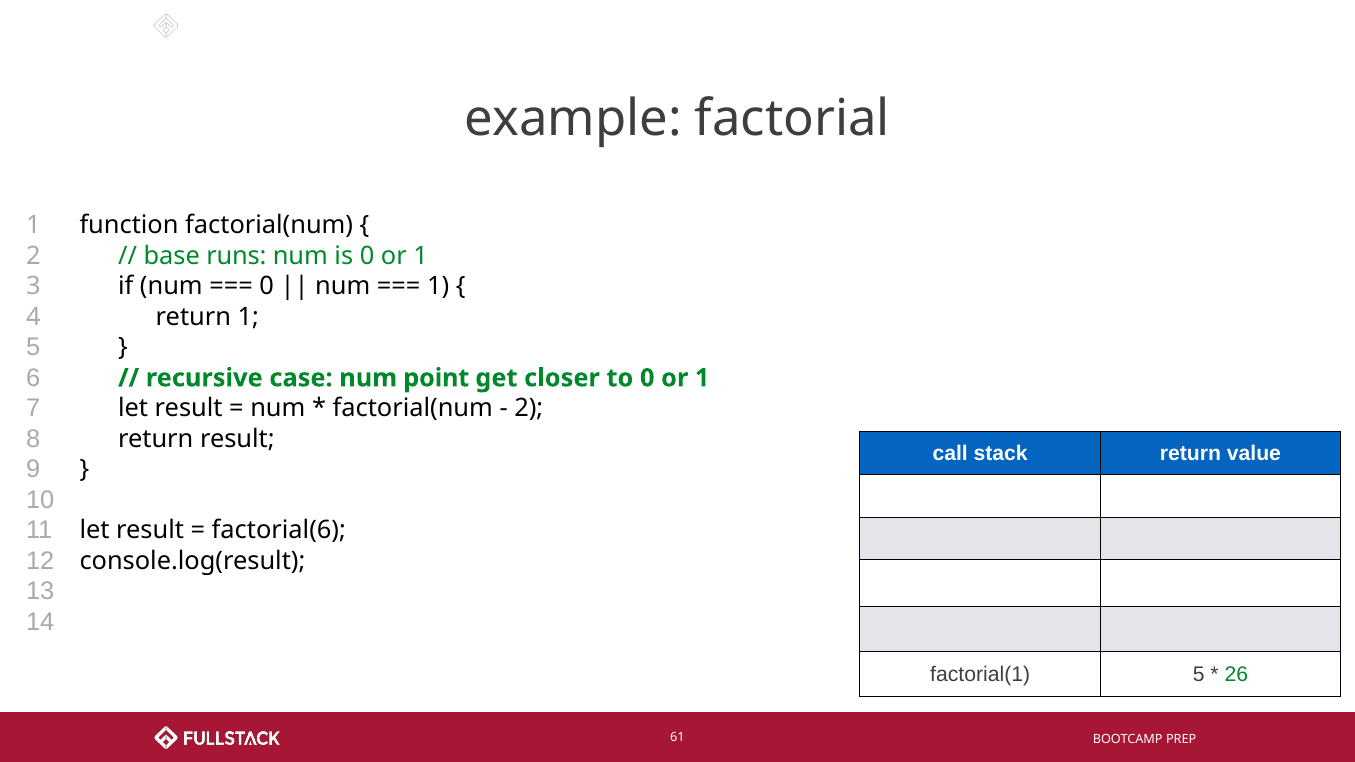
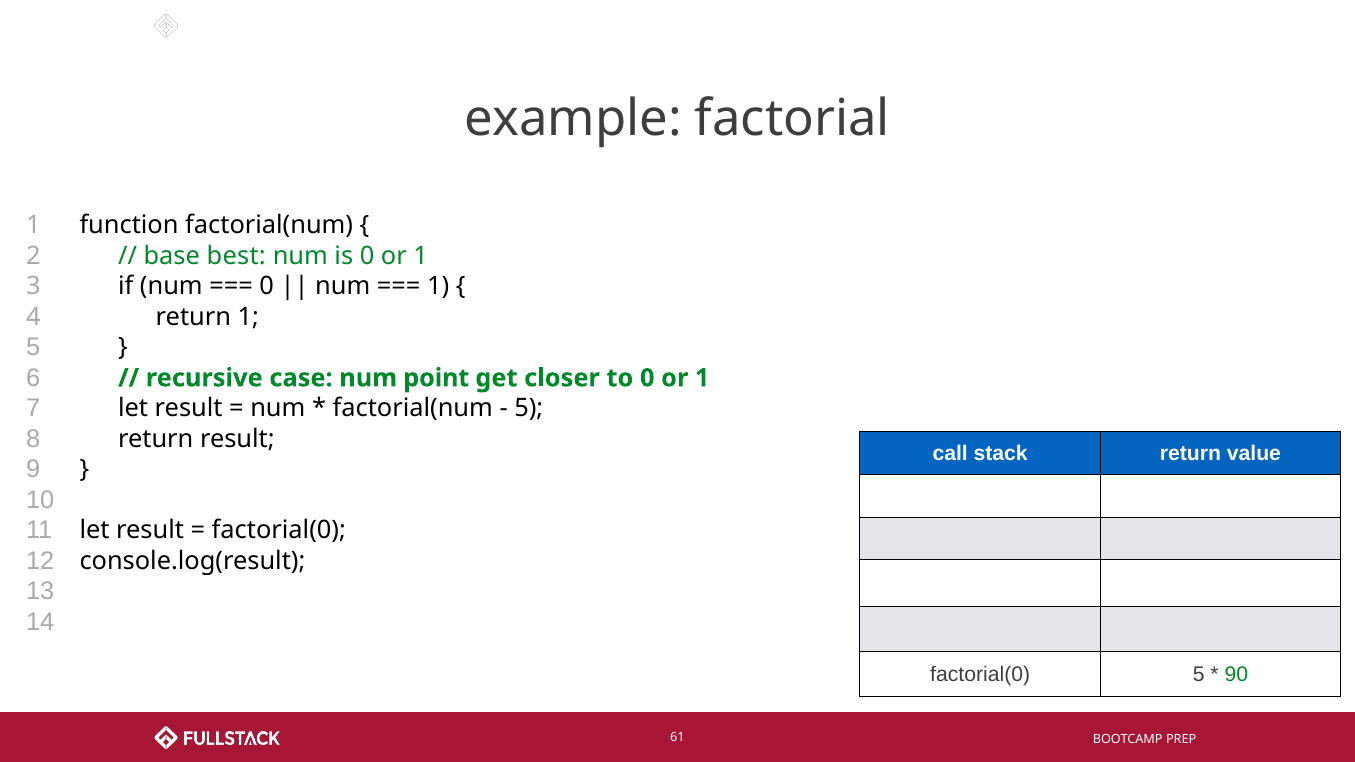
runs: runs -> best
2 at (529, 409): 2 -> 5
factorial(6 at (279, 531): factorial(6 -> factorial(0
factorial(1 at (980, 674): factorial(1 -> factorial(0
26: 26 -> 90
